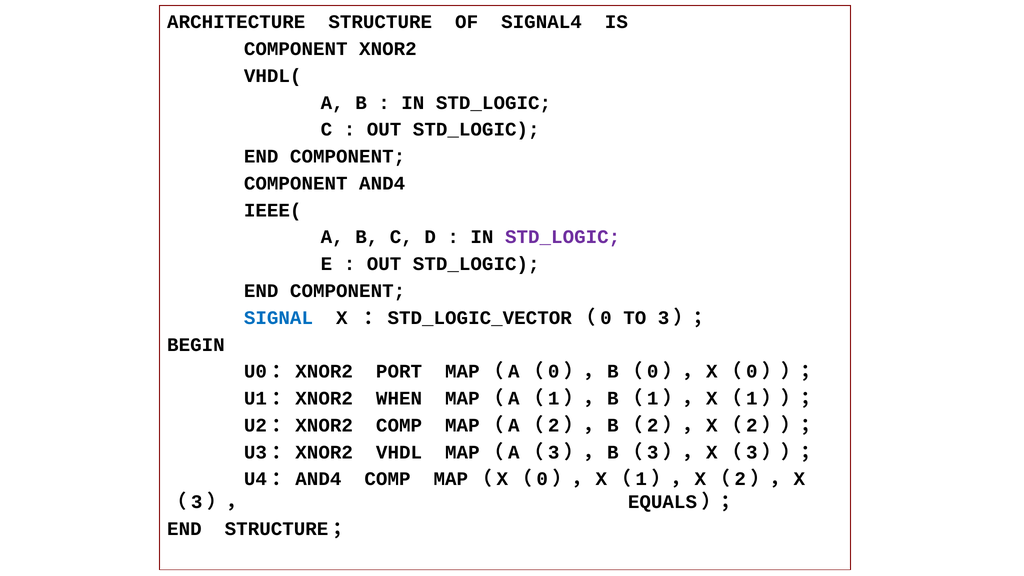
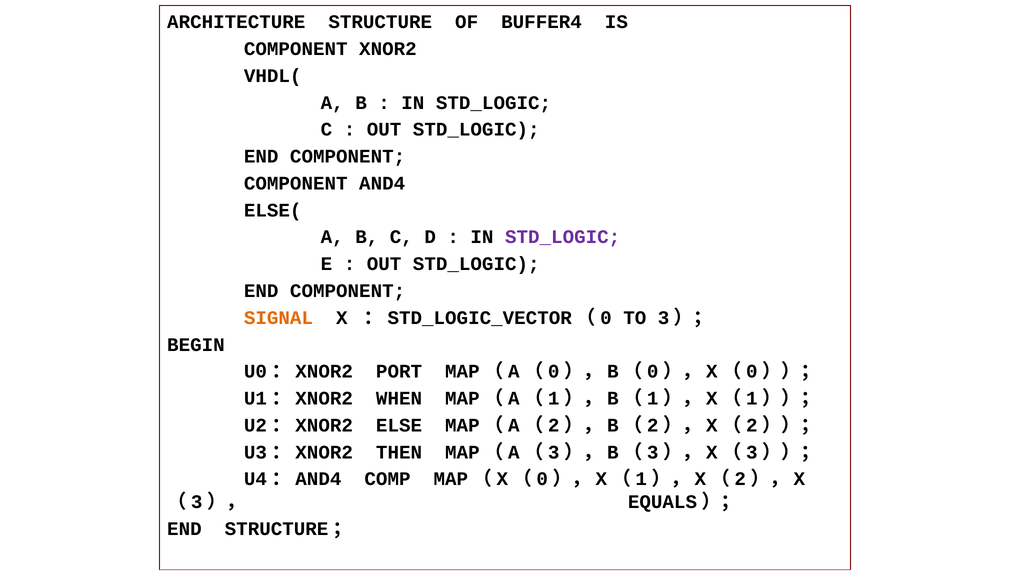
SIGNAL4: SIGNAL4 -> BUFFER4
IEEE(: IEEE( -> ELSE(
SIGNAL colour: blue -> orange
U2：XNOR2 COMP: COMP -> ELSE
VHDL: VHDL -> THEN
